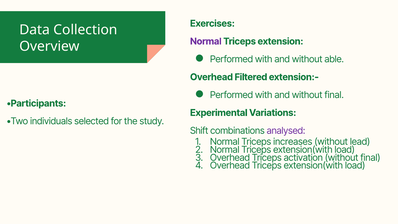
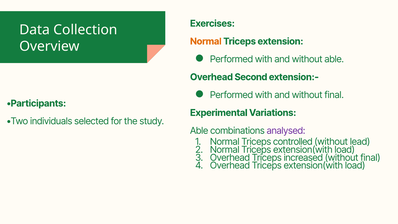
Normal at (206, 41) colour: purple -> orange
Filtered: Filtered -> Second
Shift at (199, 131): Shift -> Able
increases: increases -> controlled
activation: activation -> increased
